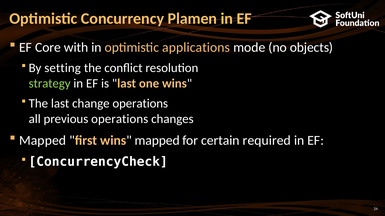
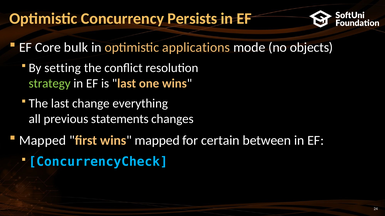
Plamen: Plamen -> Persists
with: with -> bulk
change operations: operations -> everything
previous operations: operations -> statements
required: required -> between
ConcurrencyCheck colour: white -> light blue
